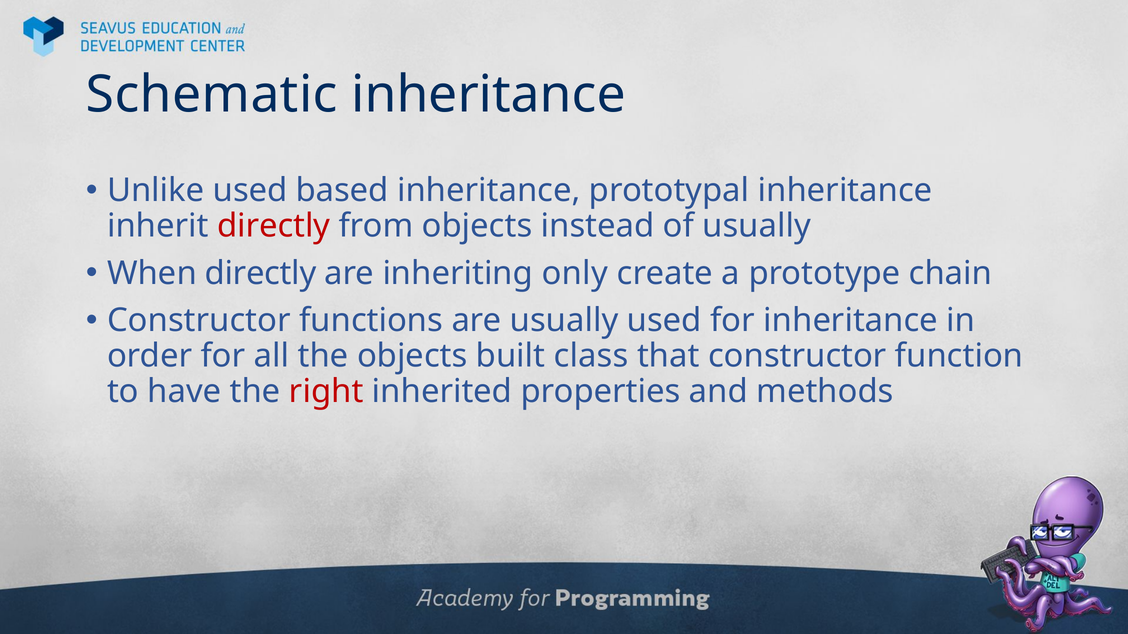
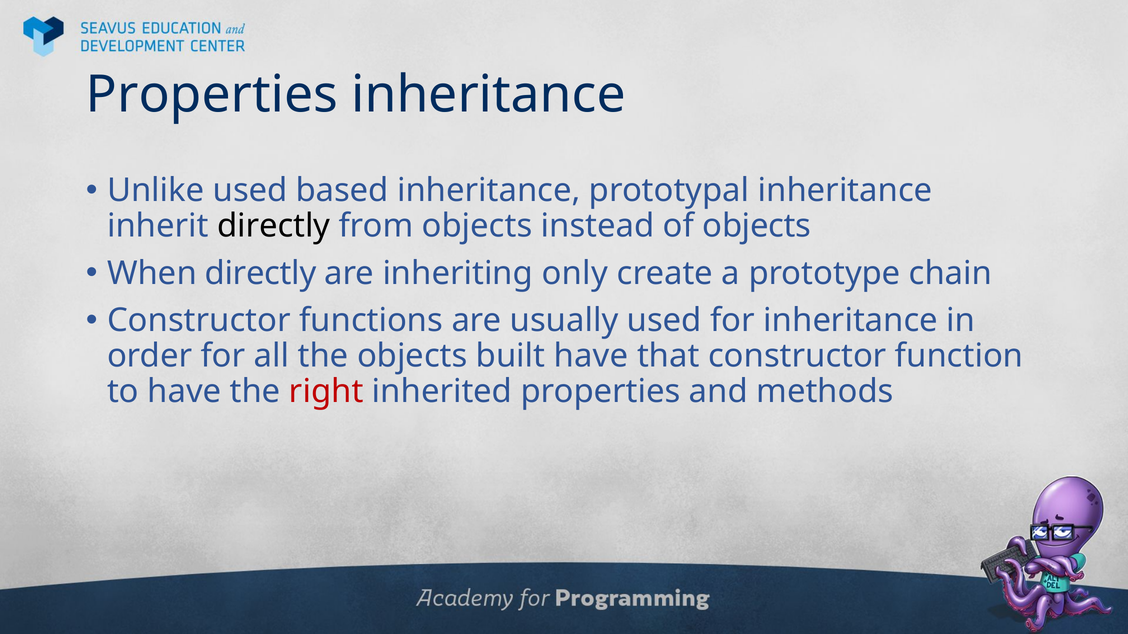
Schematic at (212, 95): Schematic -> Properties
directly at (274, 226) colour: red -> black
of usually: usually -> objects
built class: class -> have
